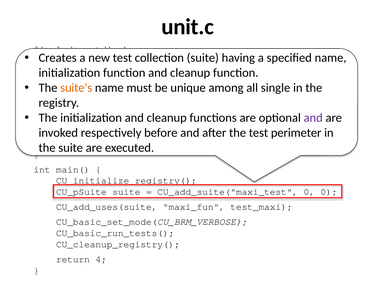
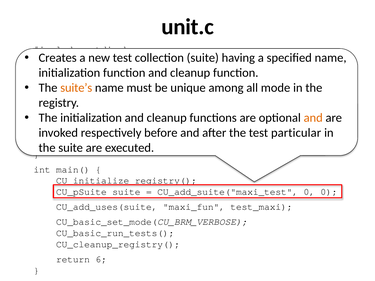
single: single -> mode
and at (313, 118) colour: purple -> orange
perimeter: perimeter -> particular
4: 4 -> 6
